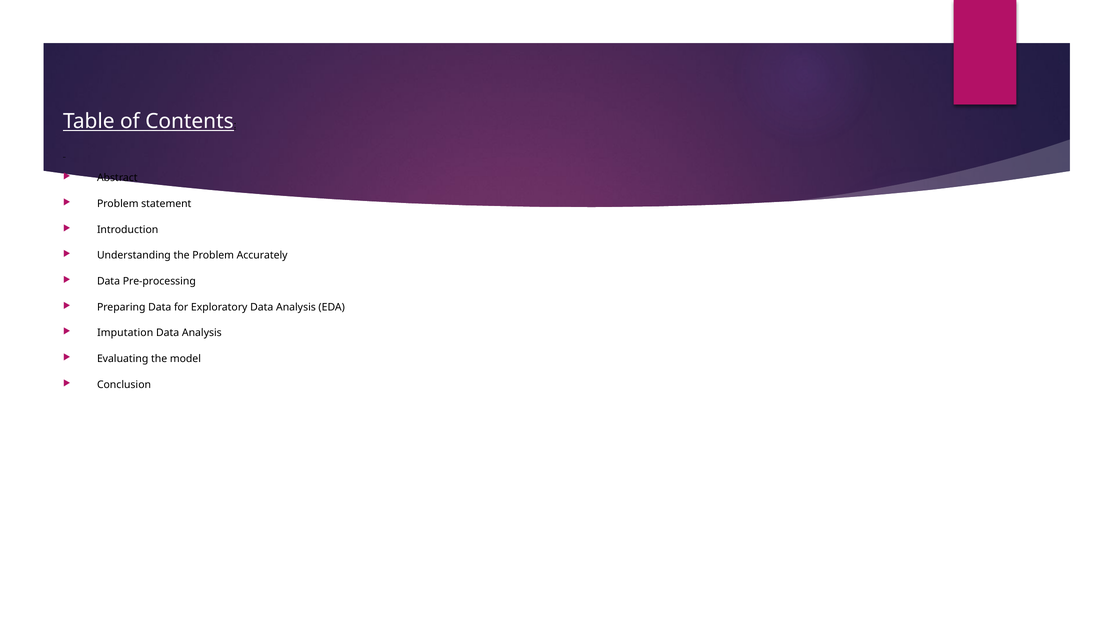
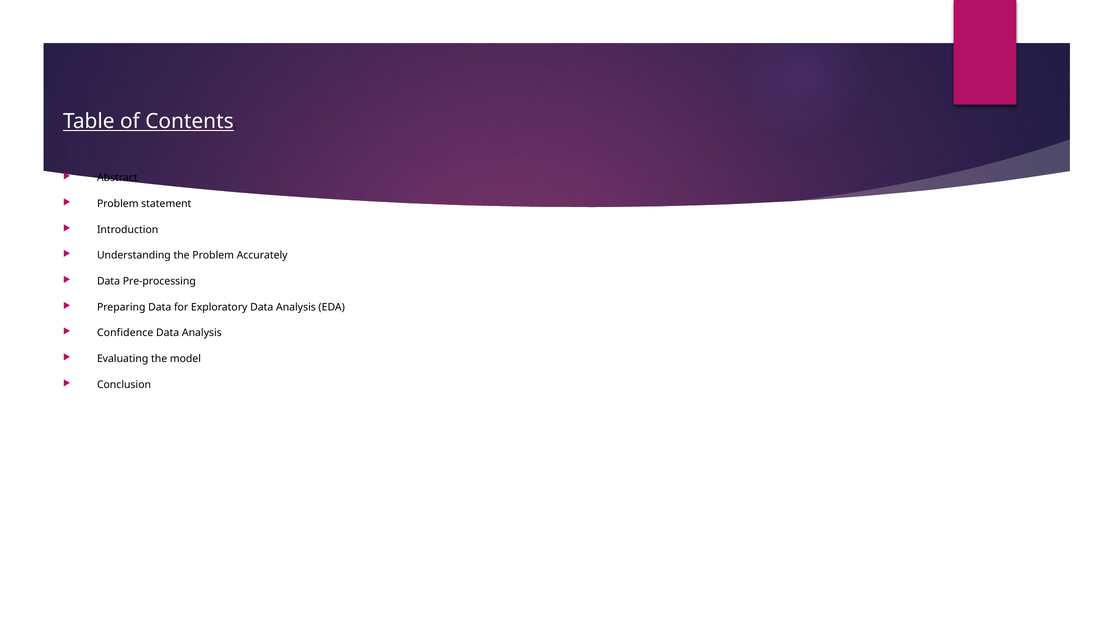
Imputation: Imputation -> Confidence
